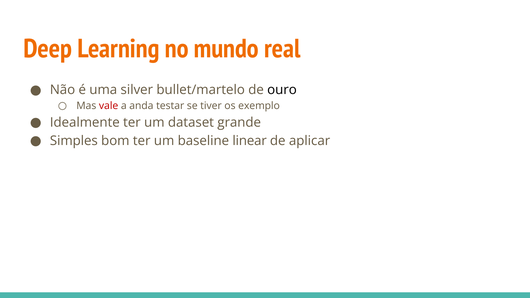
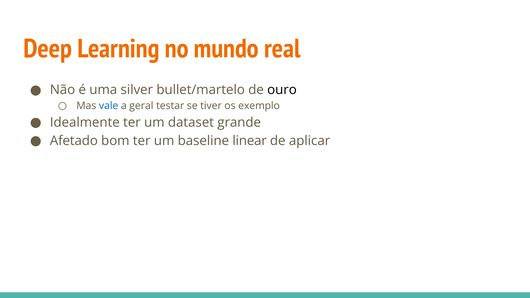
vale colour: red -> blue
anda: anda -> geral
Simples: Simples -> Afetado
